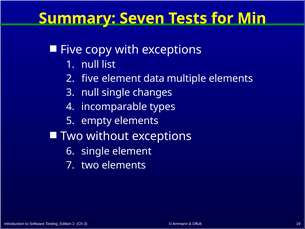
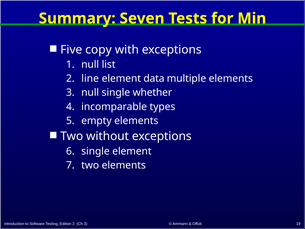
2 five: five -> line
changes: changes -> whether
